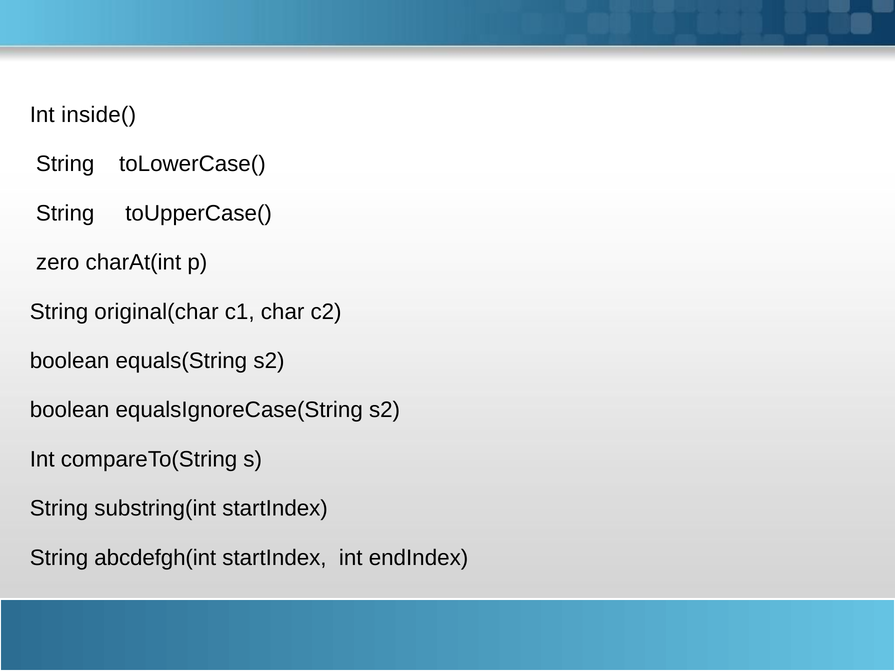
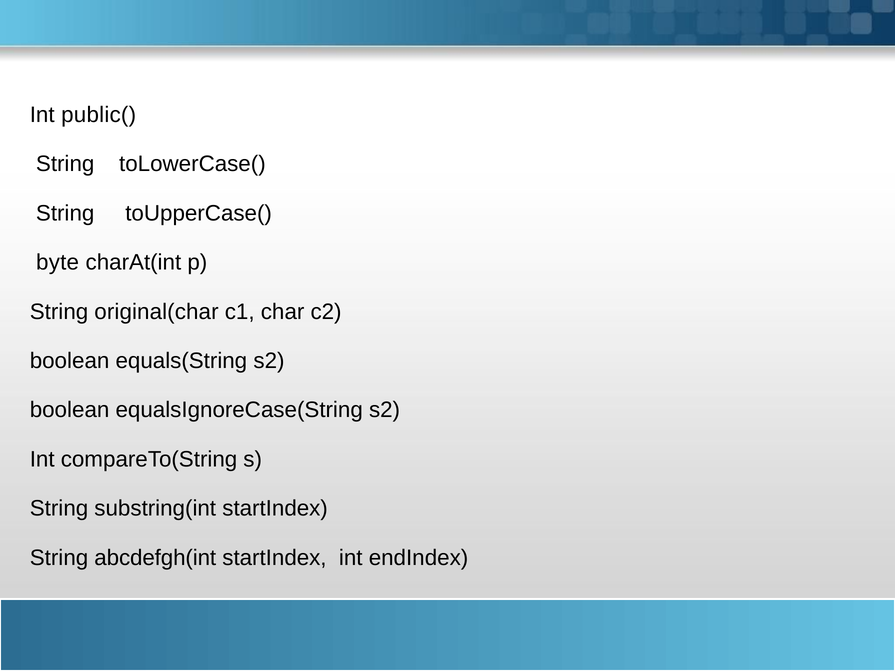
inside(: inside( -> public(
zero: zero -> byte
